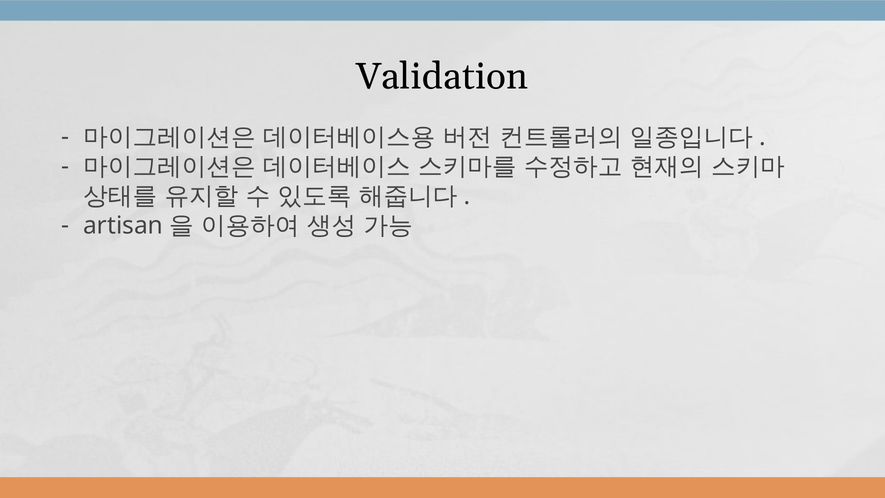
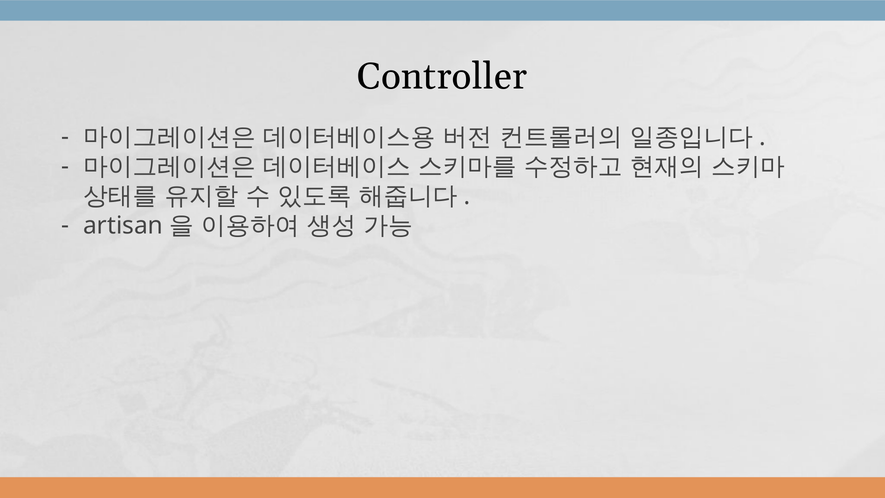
Validation: Validation -> Controller
